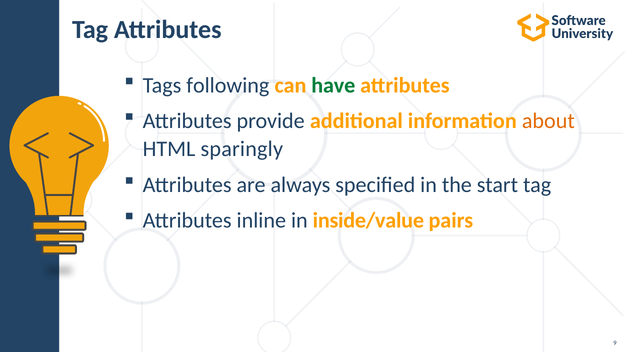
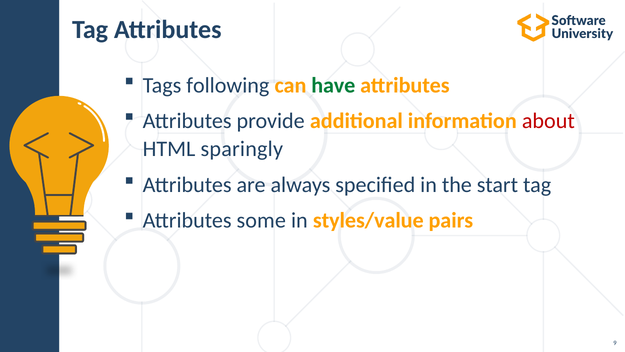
about colour: orange -> red
inline: inline -> some
inside/value: inside/value -> styles/value
